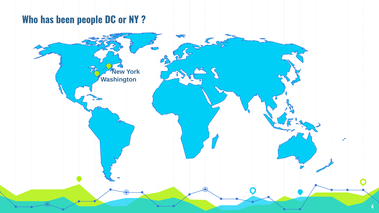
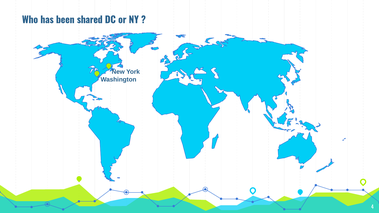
people: people -> shared
